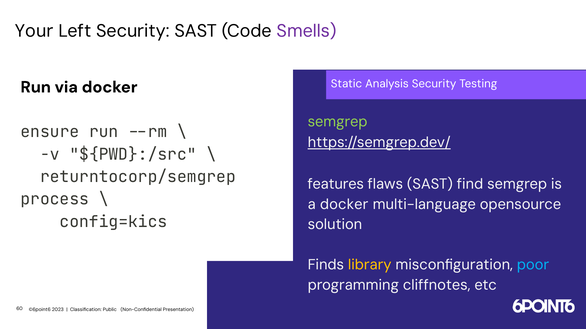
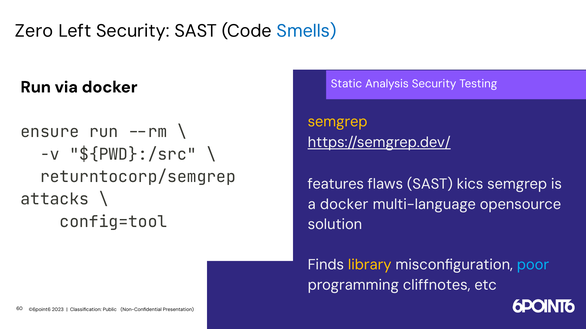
Your: Your -> Zero
Smells colour: purple -> blue
semgrep at (338, 122) colour: light green -> yellow
find: find -> kics
process: process -> attacks
--config=kics: --config=kics -> --config=tool
